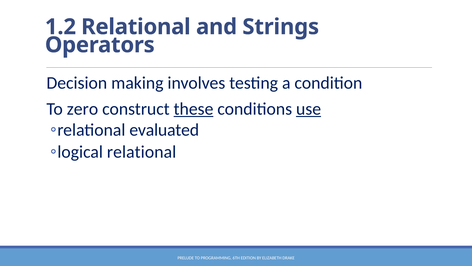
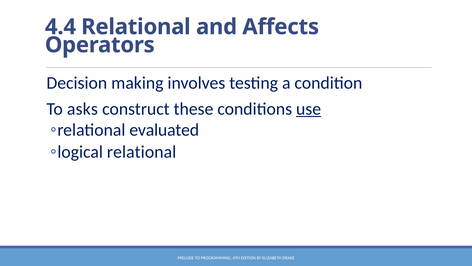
1.2: 1.2 -> 4.4
Strings: Strings -> Affects
zero: zero -> asks
these underline: present -> none
